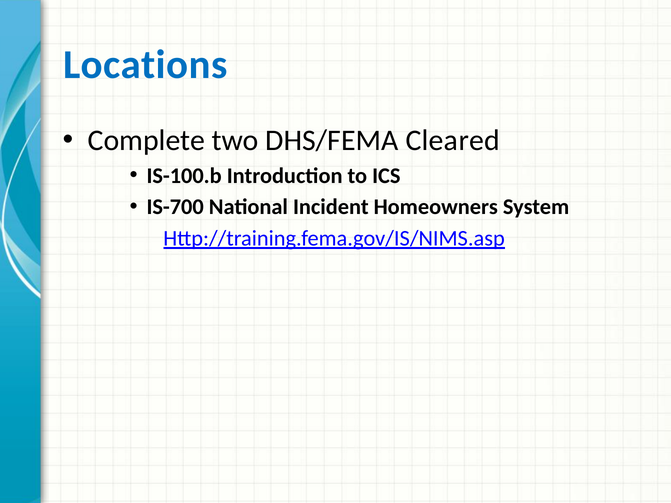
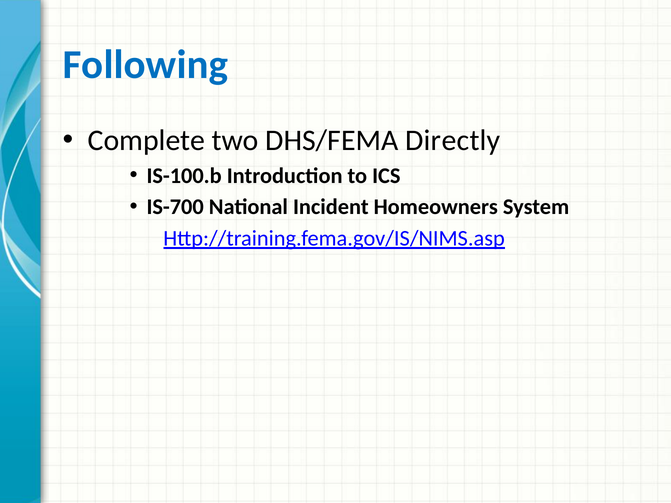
Locations: Locations -> Following
Cleared: Cleared -> Directly
